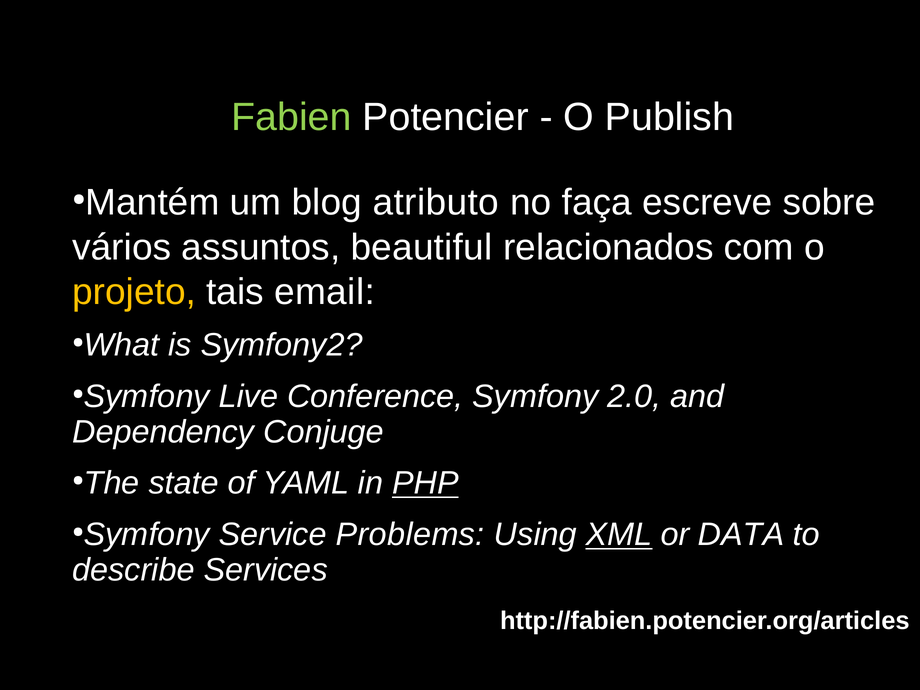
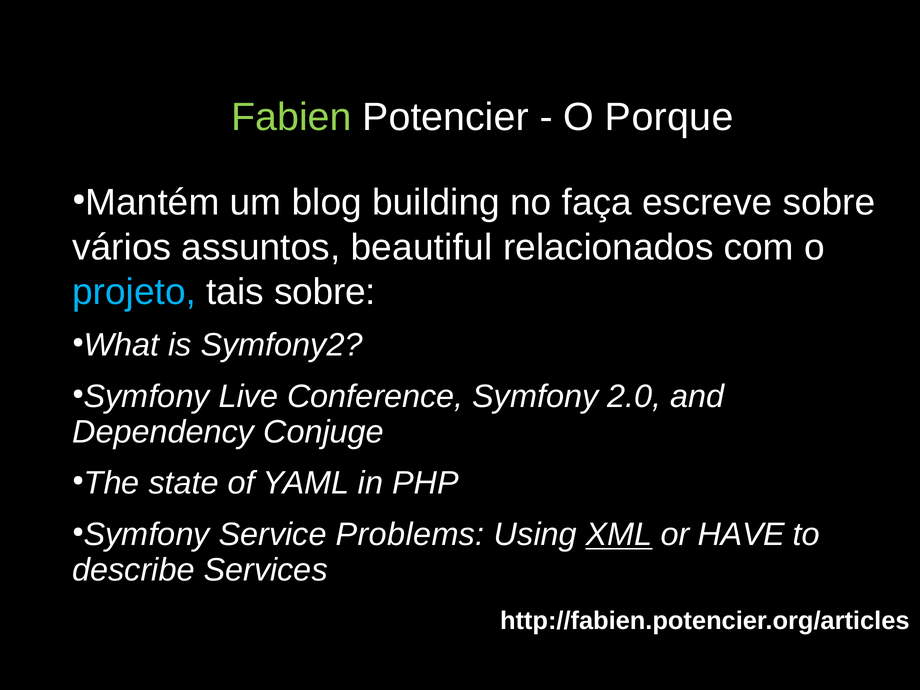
Publish: Publish -> Porque
atributo: atributo -> building
projeto colour: yellow -> light blue
tais email: email -> sobre
PHP underline: present -> none
DATA: DATA -> HAVE
